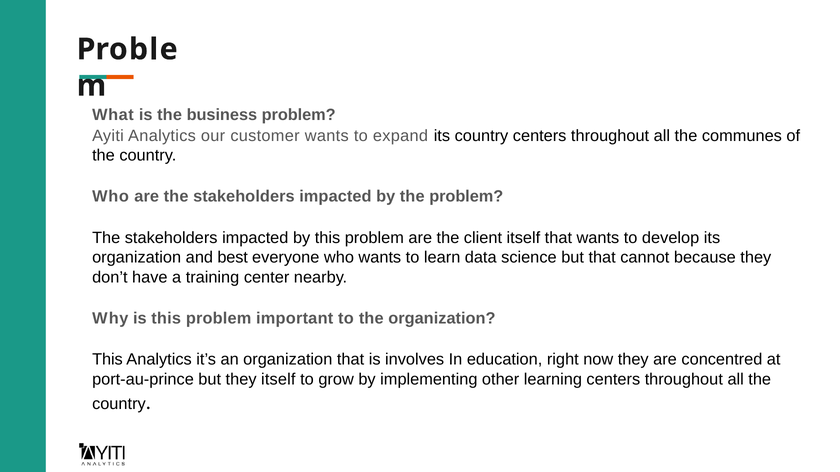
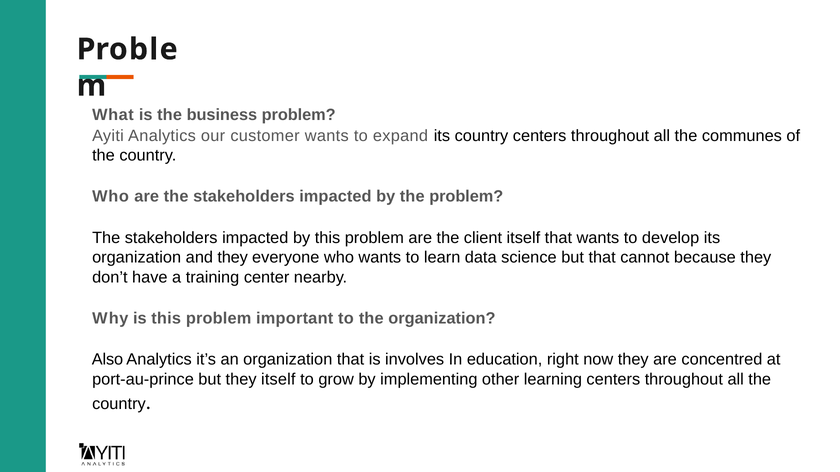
and best: best -> they
This at (107, 360): This -> Also
